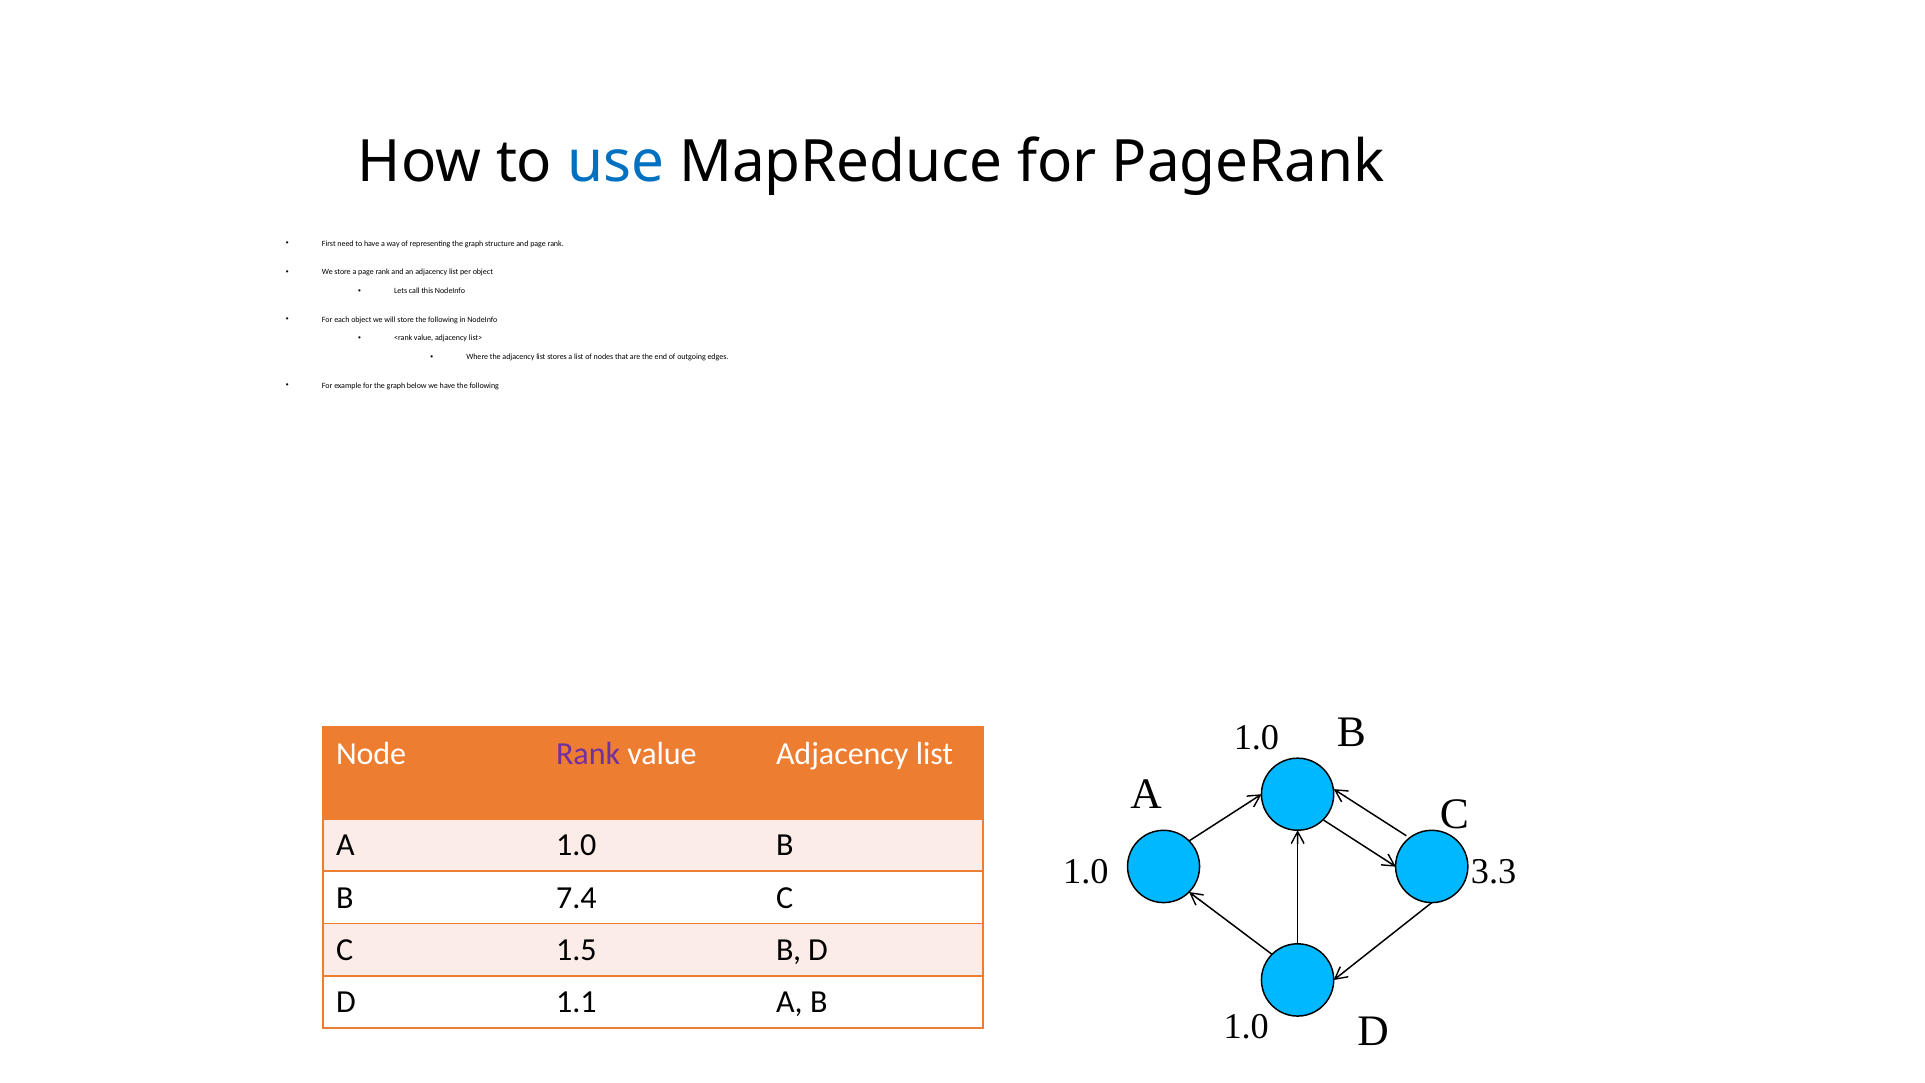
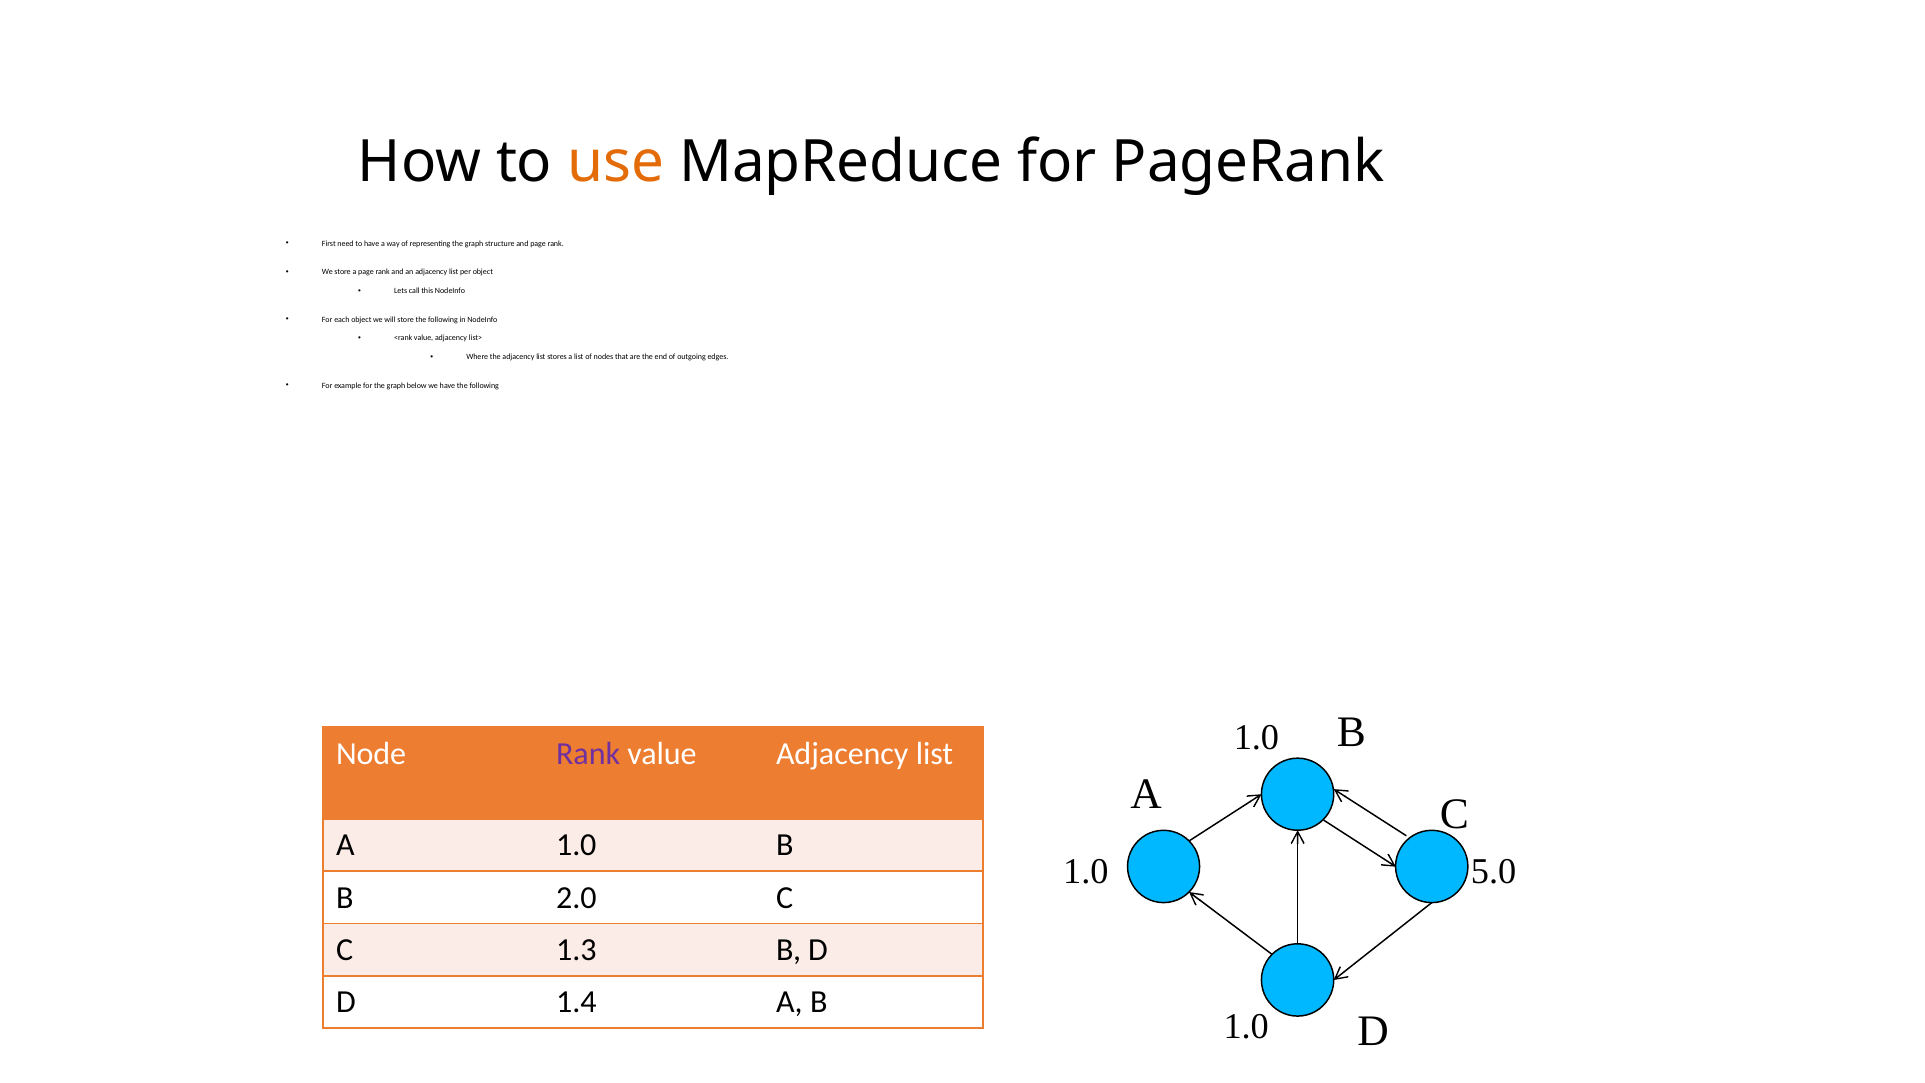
use colour: blue -> orange
3.3: 3.3 -> 5.0
7.4: 7.4 -> 2.0
1.5: 1.5 -> 1.3
1.1: 1.1 -> 1.4
